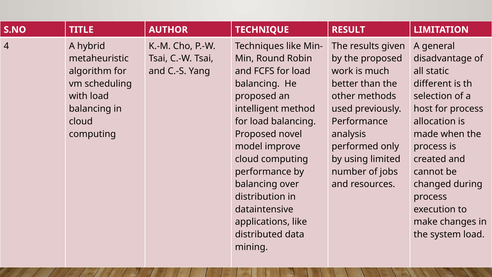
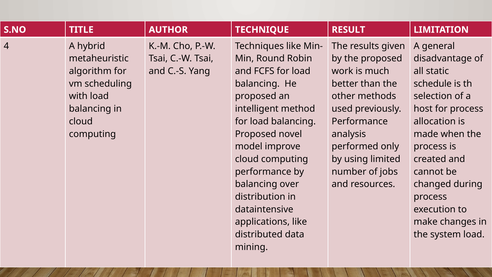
different: different -> schedule
